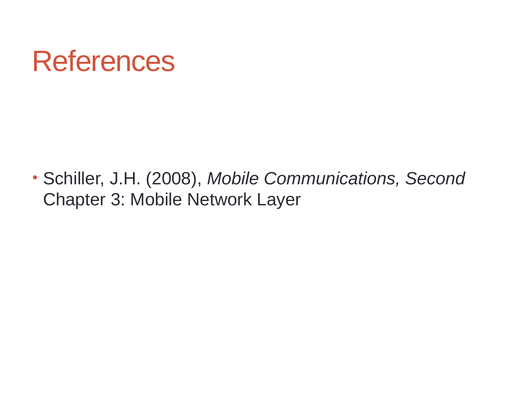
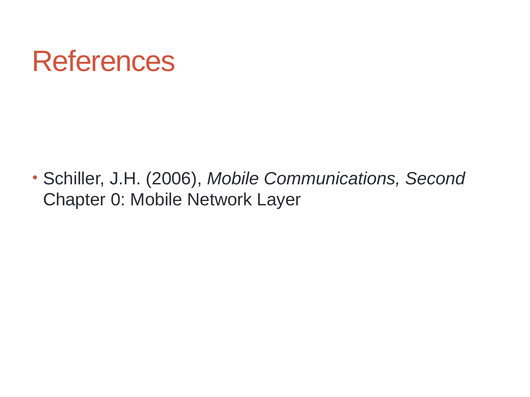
2008: 2008 -> 2006
3: 3 -> 0
